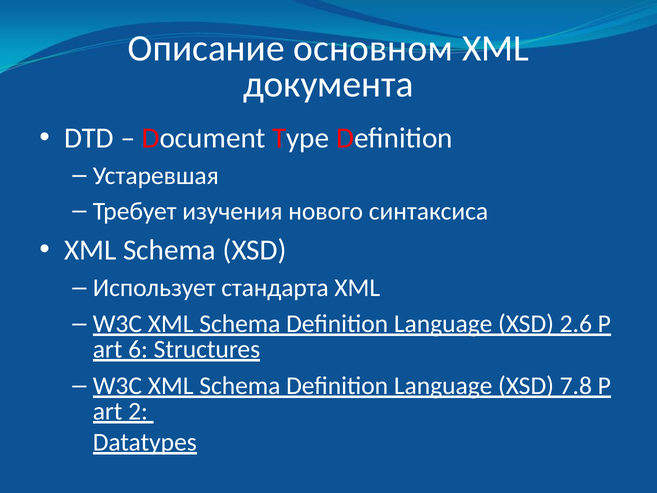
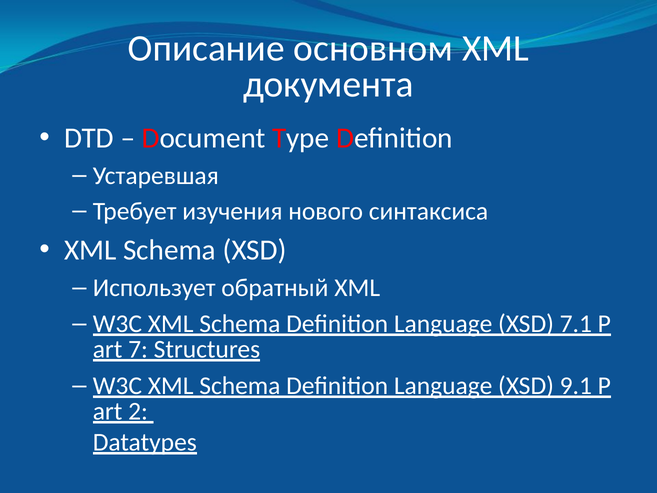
стандарта: стандарта -> обратный
2.6: 2.6 -> 7.1
6: 6 -> 7
7.8: 7.8 -> 9.1
